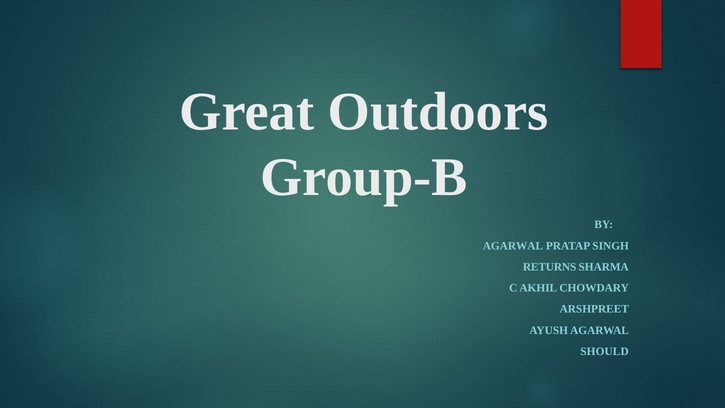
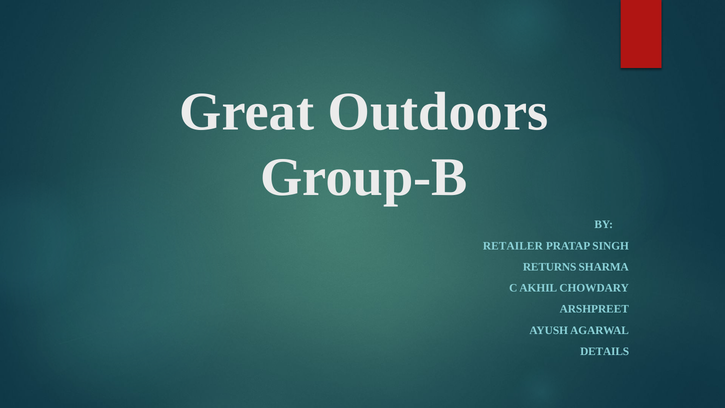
AGARWAL at (513, 246): AGARWAL -> RETAILER
SHOULD: SHOULD -> DETAILS
